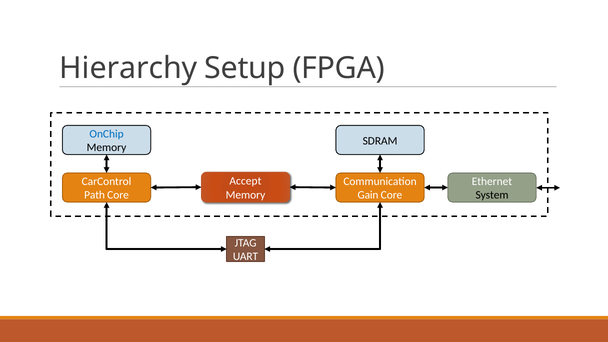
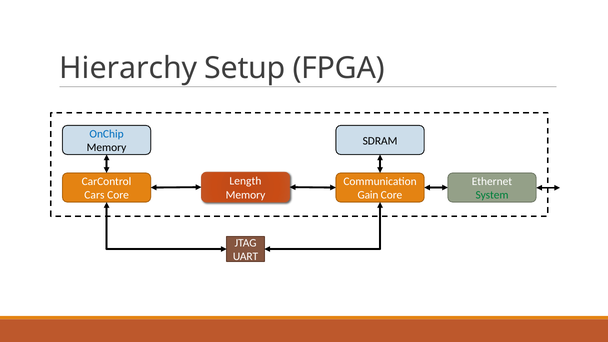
Accept: Accept -> Length
Path: Path -> Cars
System colour: black -> green
